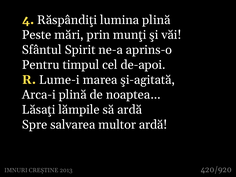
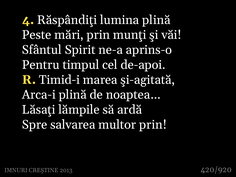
Lume-i: Lume-i -> Timid-i
multor ardă: ardă -> prin
